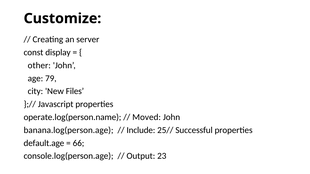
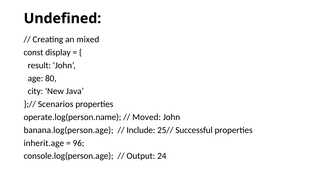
Customize: Customize -> Undefined
server: server -> mixed
other: other -> result
79: 79 -> 80
Files: Files -> Java
Javascript: Javascript -> Scenarios
default.age: default.age -> inherit.age
66: 66 -> 96
23: 23 -> 24
